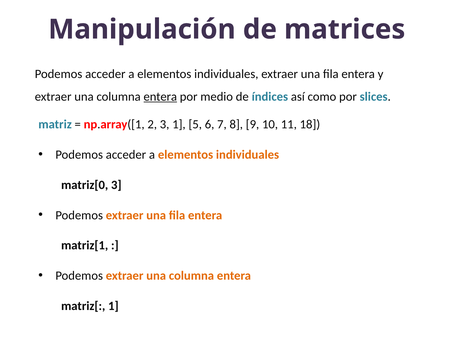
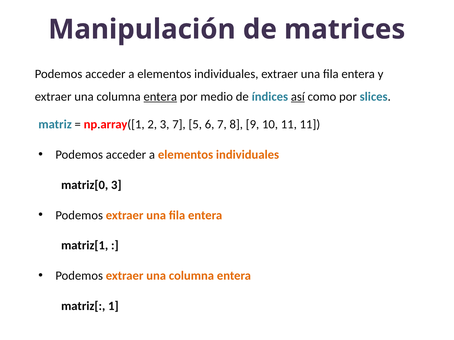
así underline: none -> present
3 1: 1 -> 7
11 18: 18 -> 11
